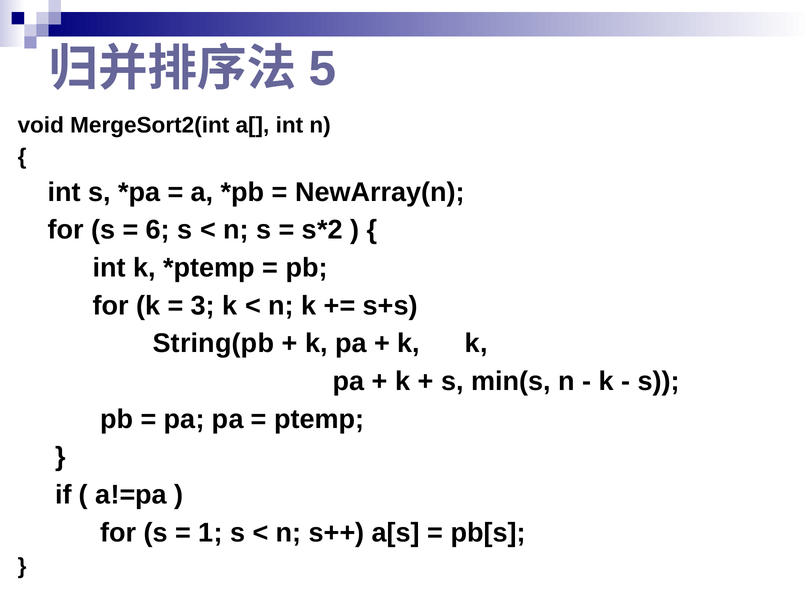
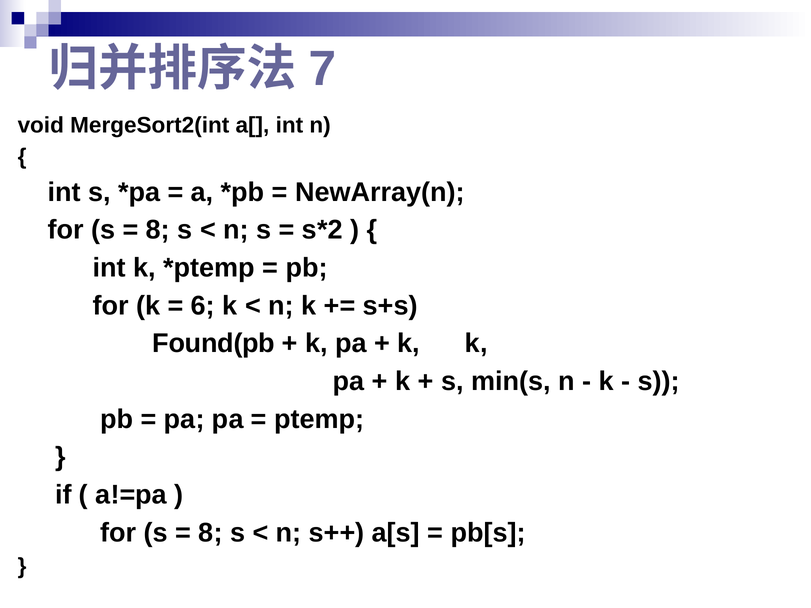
5: 5 -> 7
6 at (158, 230): 6 -> 8
3: 3 -> 6
String(pb: String(pb -> Found(pb
1 at (211, 533): 1 -> 8
